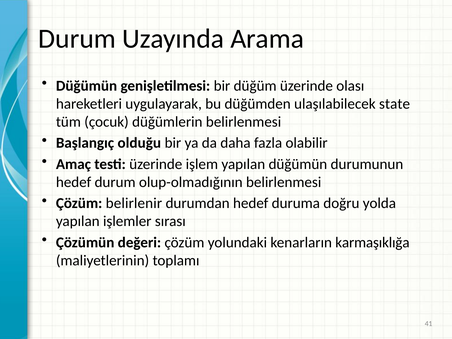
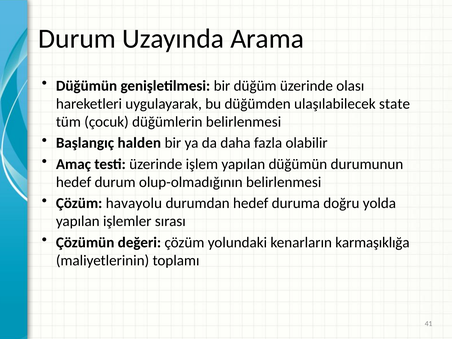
olduğu: olduğu -> halden
belirlenir: belirlenir -> havayolu
